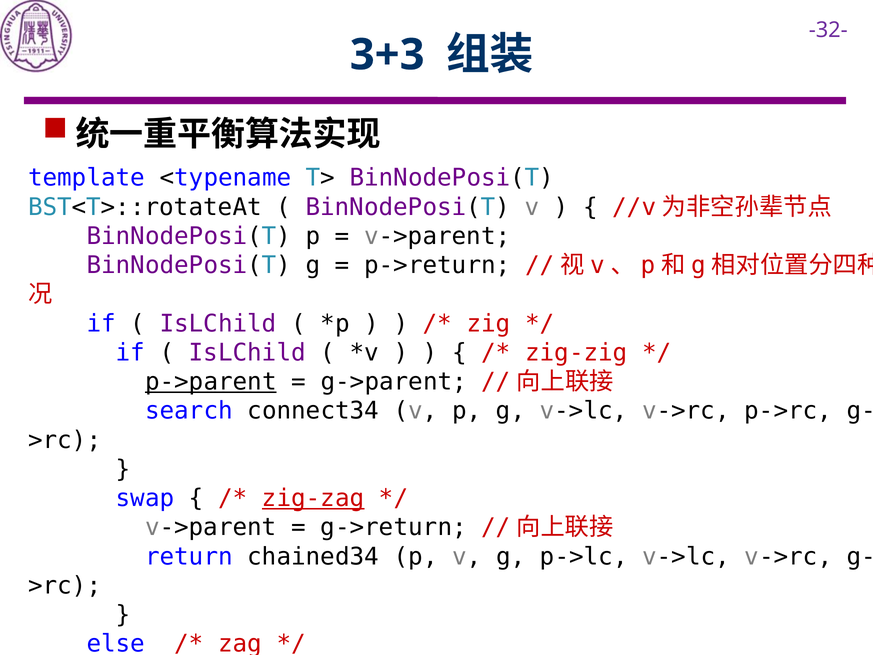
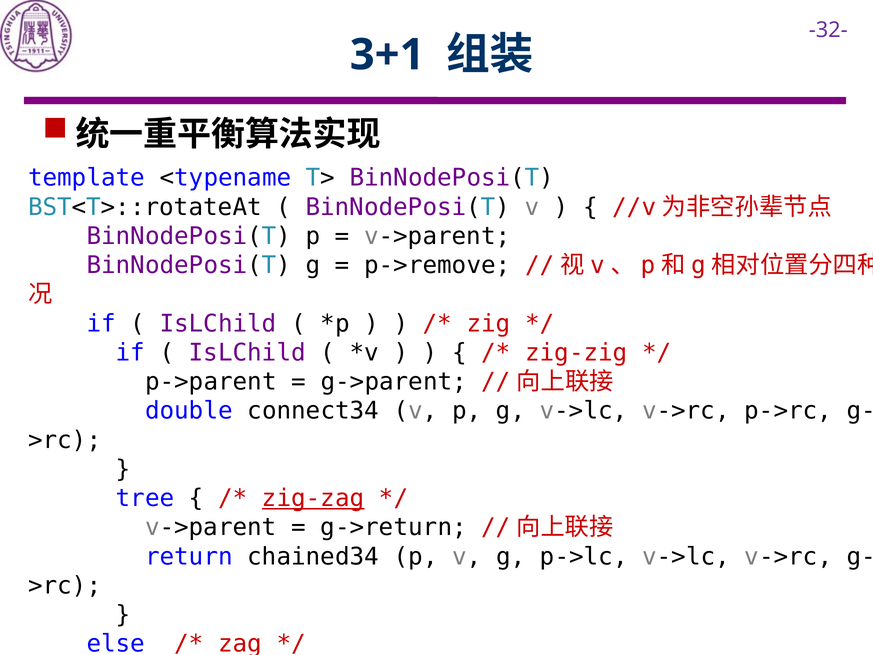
3+3: 3+3 -> 3+1
p->return: p->return -> p->remove
p->parent underline: present -> none
search: search -> double
swap: swap -> tree
